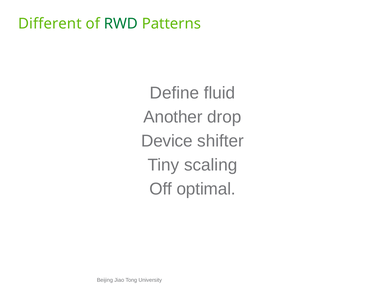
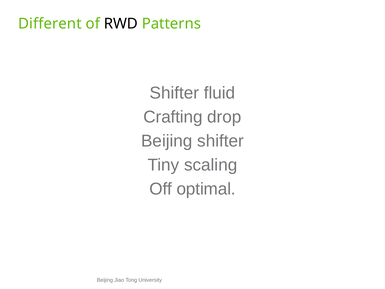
RWD colour: green -> black
Define at (174, 93): Define -> Shifter
Another: Another -> Crafting
Device at (167, 141): Device -> Beijing
